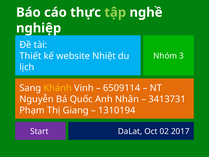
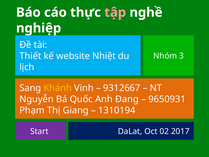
tập colour: light green -> pink
6509114: 6509114 -> 9312667
Nhân: Nhân -> Đang
3413731: 3413731 -> 9650931
